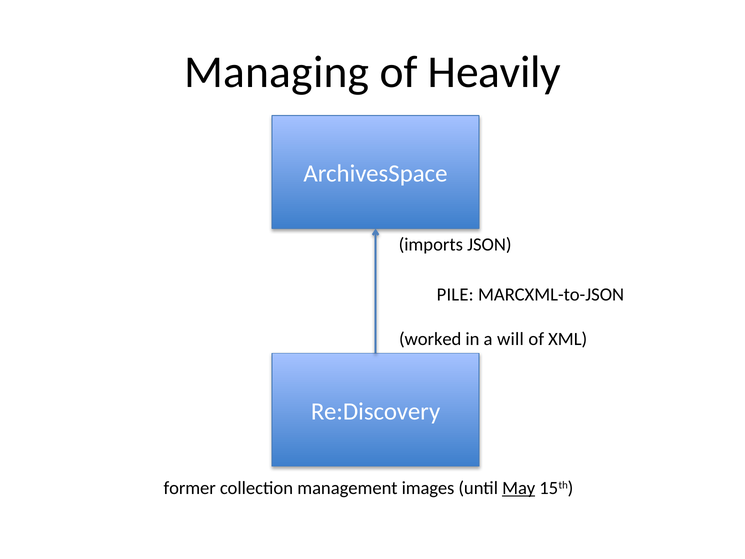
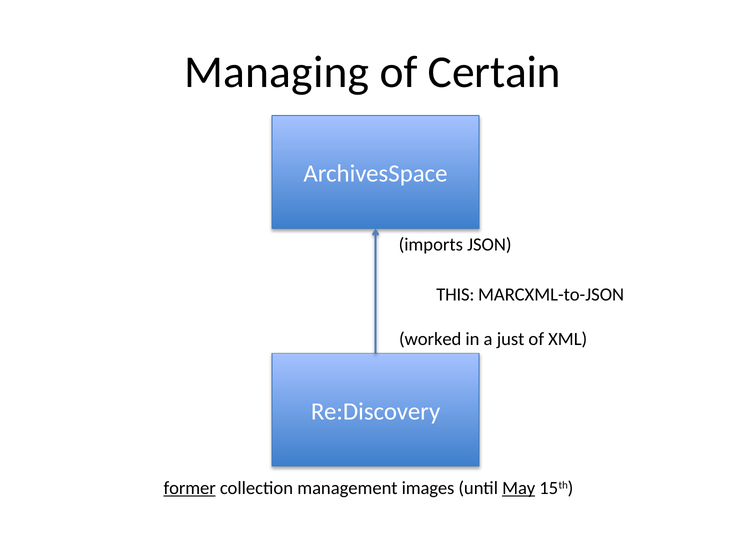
Heavily: Heavily -> Certain
PILE: PILE -> THIS
will: will -> just
former underline: none -> present
